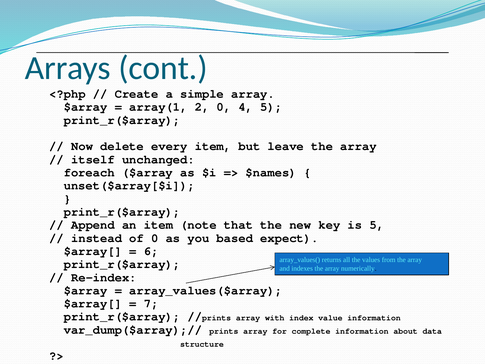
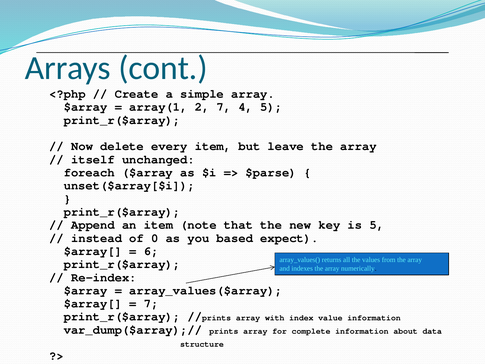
2 0: 0 -> 7
$names: $names -> $parse
